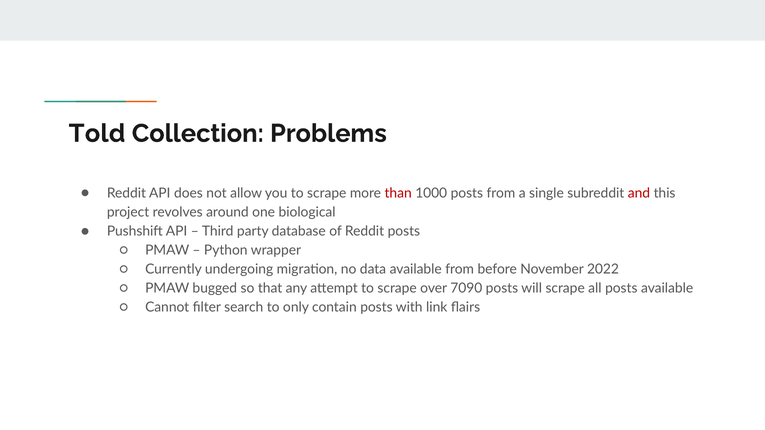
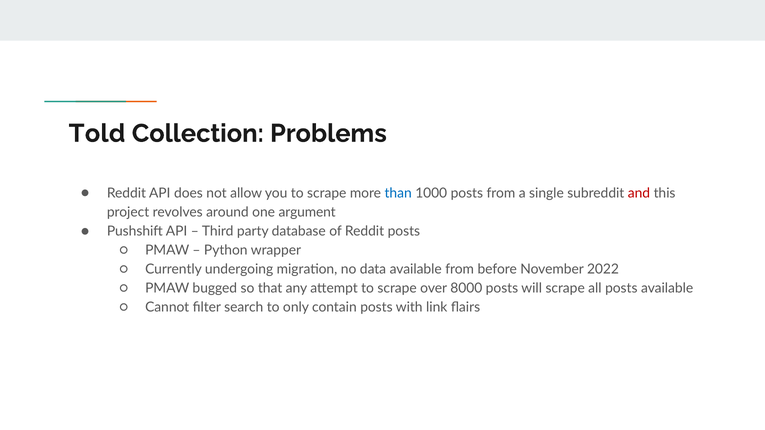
than colour: red -> blue
biological: biological -> argument
7090: 7090 -> 8000
